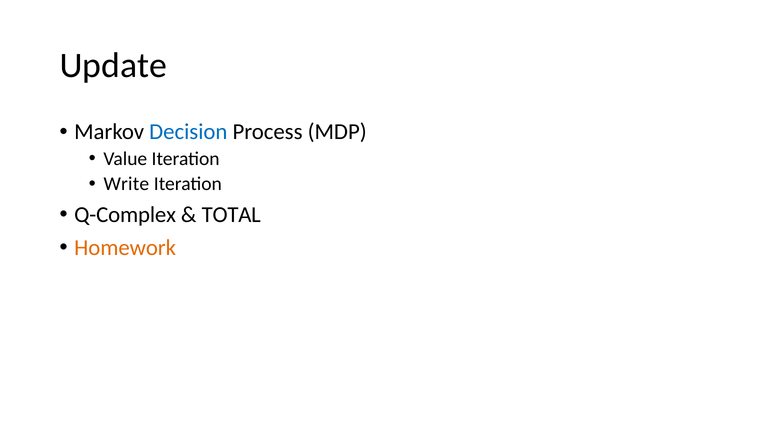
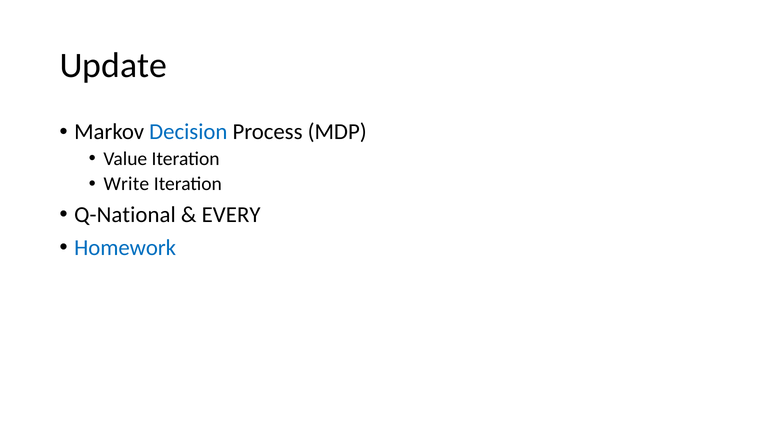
Q-Complex: Q-Complex -> Q-National
TOTAL: TOTAL -> EVERY
Homework colour: orange -> blue
